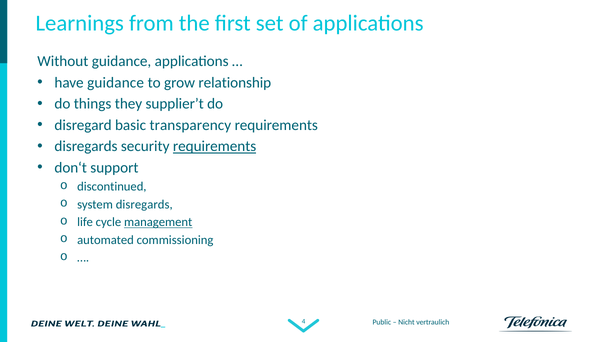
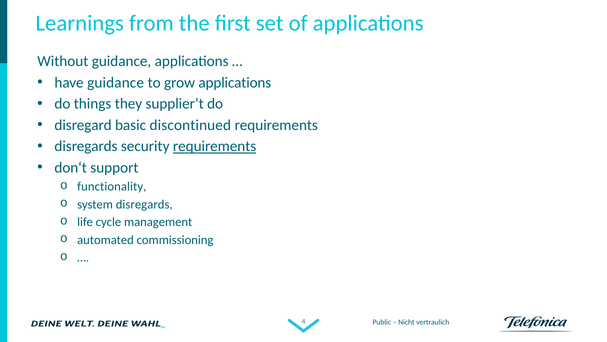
grow relationship: relationship -> applications
transparency: transparency -> discontinued
discontinued: discontinued -> functionality
management underline: present -> none
